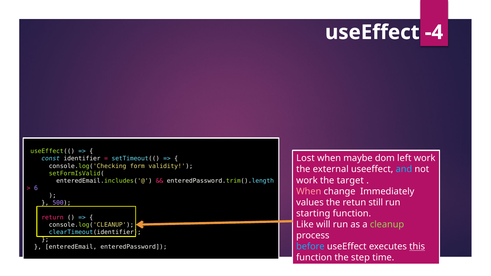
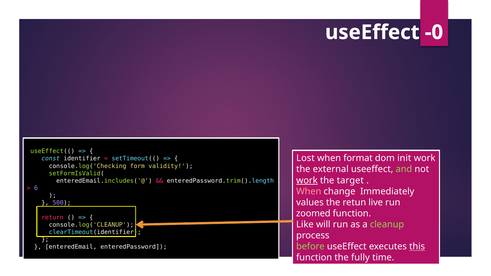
-4: -4 -> -0
maybe: maybe -> format
left: left -> init
and colour: light blue -> light green
work at (307, 180) underline: none -> present
still: still -> live
starting: starting -> zoomed
before colour: light blue -> light green
step: step -> fully
